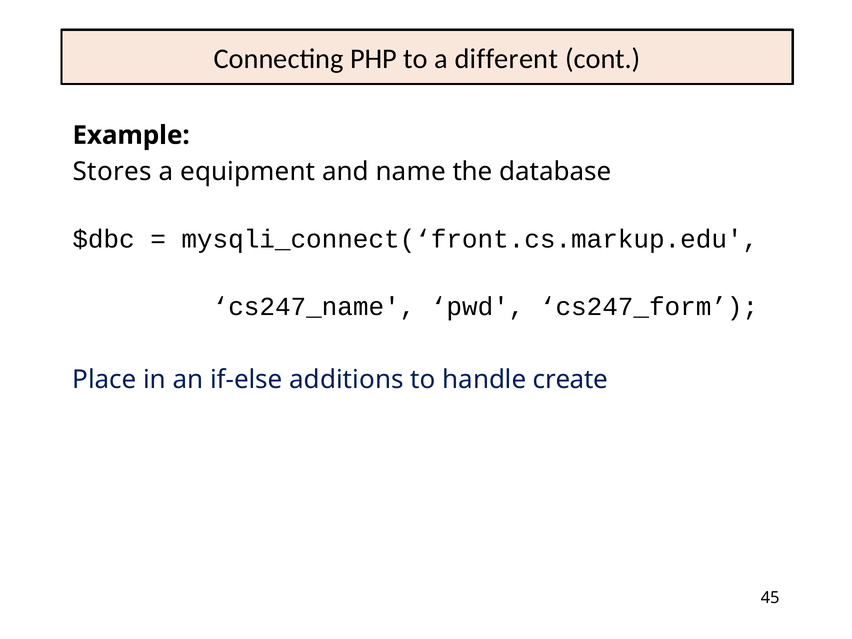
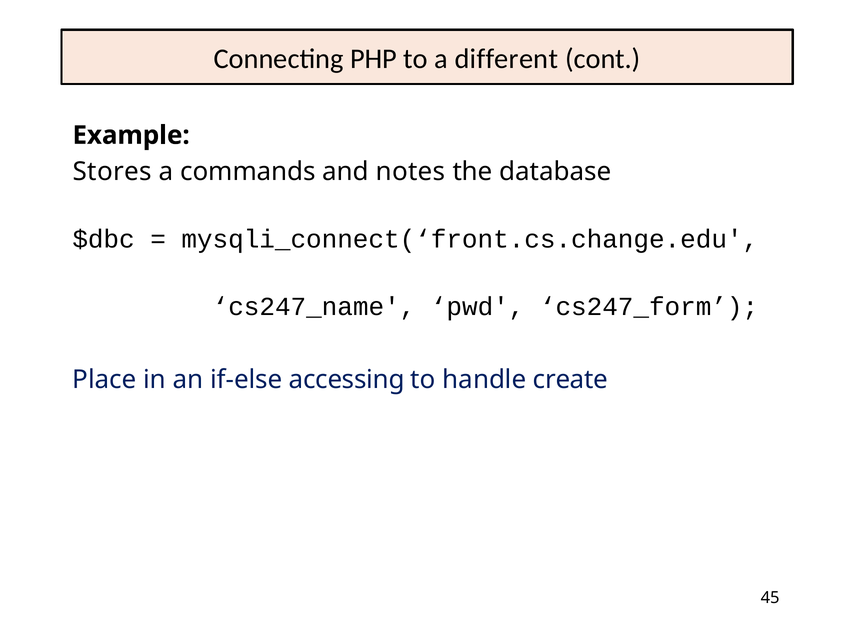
equipment: equipment -> commands
name: name -> notes
mysqli_connect(‘front.cs.markup.edu: mysqli_connect(‘front.cs.markup.edu -> mysqli_connect(‘front.cs.change.edu
additions: additions -> accessing
